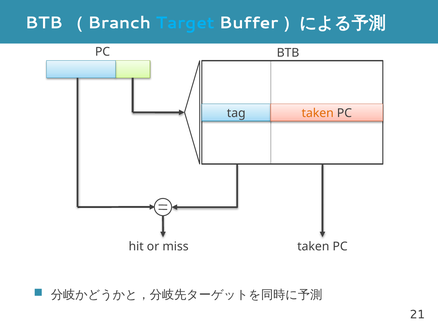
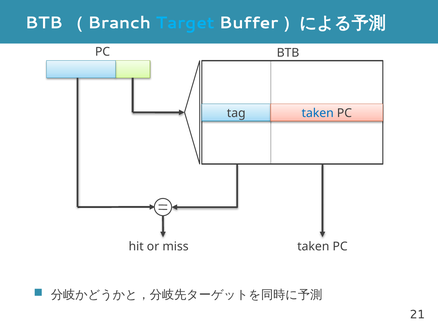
taken at (318, 113) colour: orange -> blue
